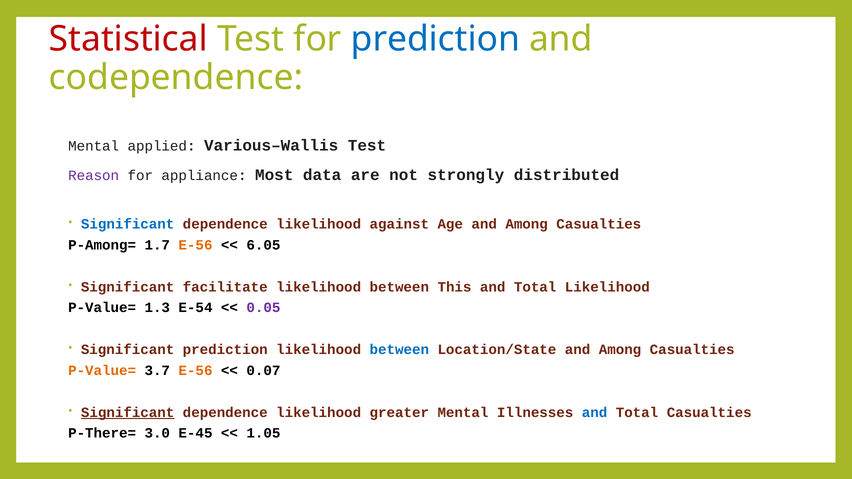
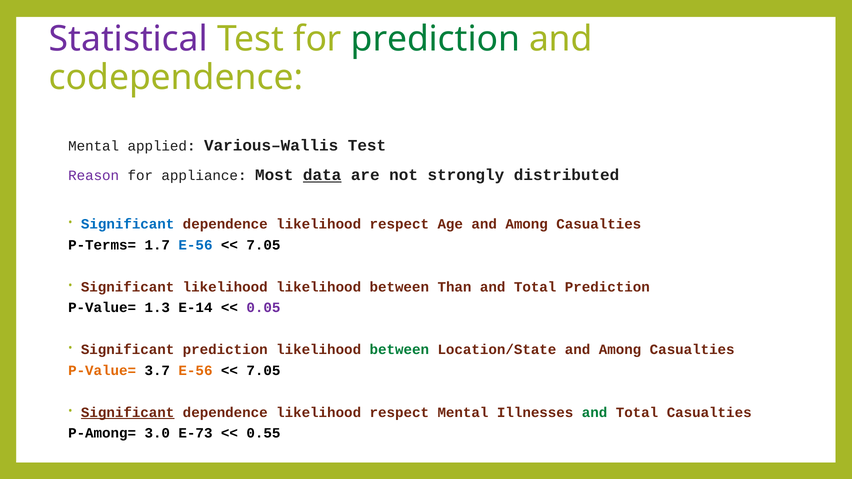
Statistical colour: red -> purple
prediction at (435, 39) colour: blue -> green
data underline: none -> present
against at (399, 224): against -> respect
P-Among=: P-Among= -> P-Terms=
E-56 at (196, 245) colour: orange -> blue
6.05 at (263, 245): 6.05 -> 7.05
Significant facilitate: facilitate -> likelihood
This: This -> Than
Total Likelihood: Likelihood -> Prediction
E-54: E-54 -> E-14
between at (399, 350) colour: blue -> green
0.07 at (263, 371): 0.07 -> 7.05
greater at (399, 413): greater -> respect
and at (595, 413) colour: blue -> green
P-There=: P-There= -> P-Among=
E-45: E-45 -> E-73
1.05: 1.05 -> 0.55
